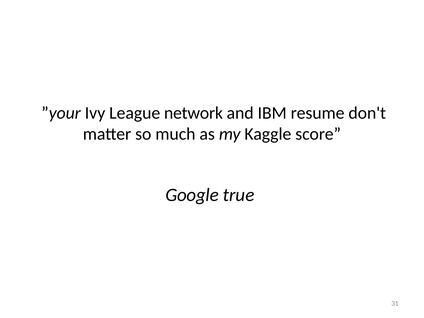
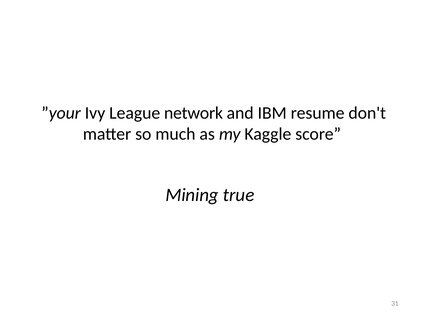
Google: Google -> Mining
